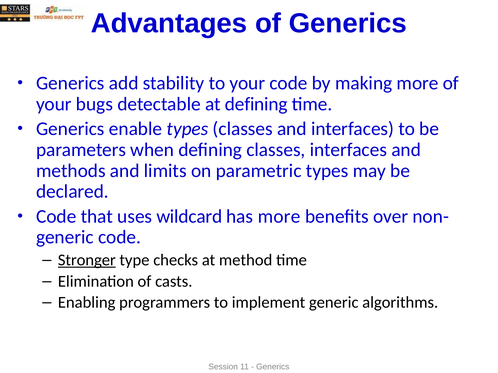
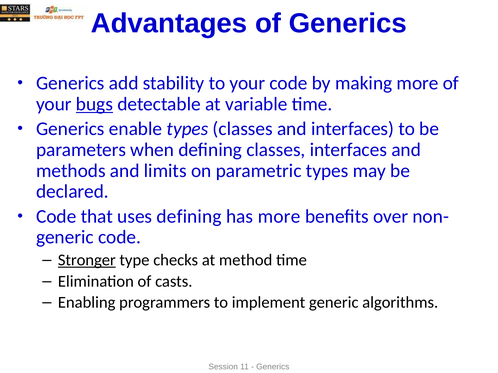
bugs underline: none -> present
at defining: defining -> variable
uses wildcard: wildcard -> defining
